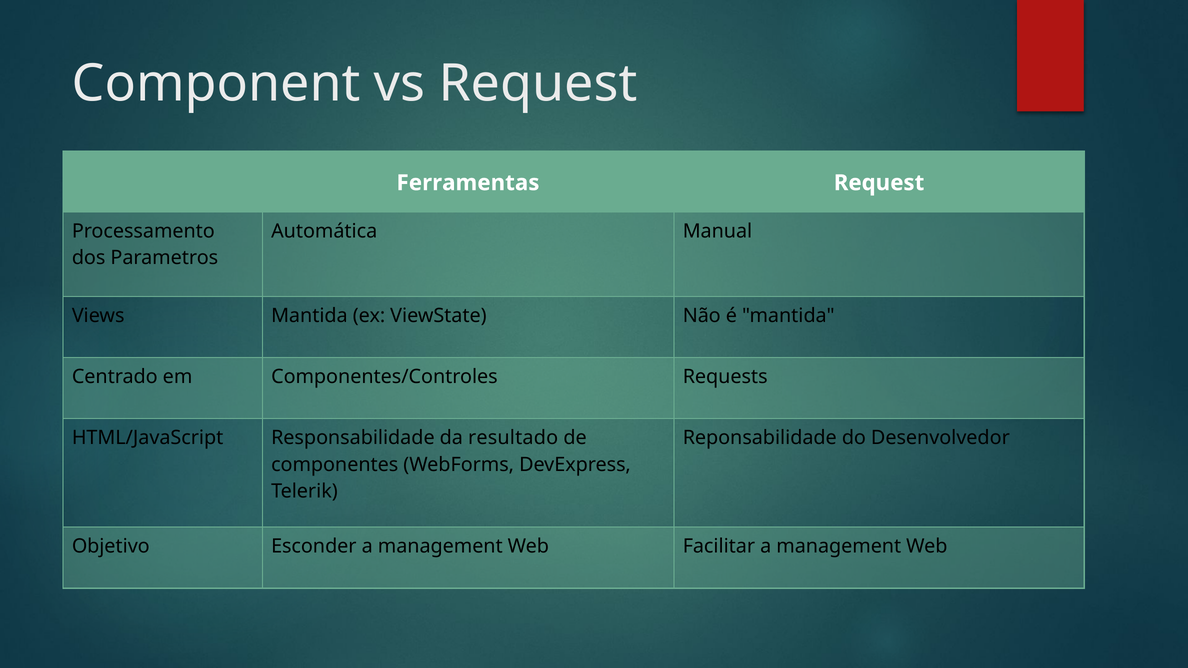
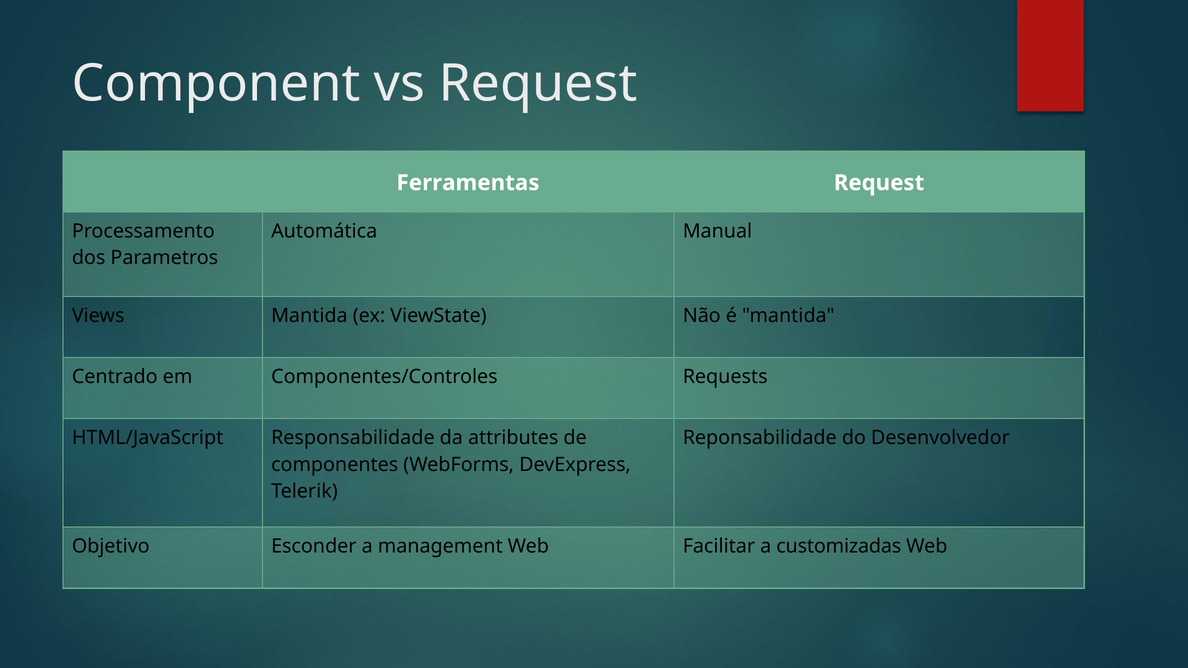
resultado: resultado -> attributes
Facilitar a management: management -> customizadas
